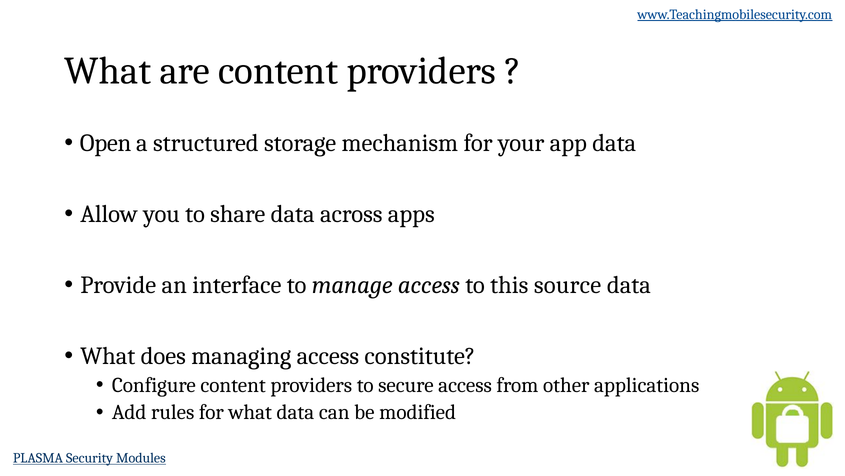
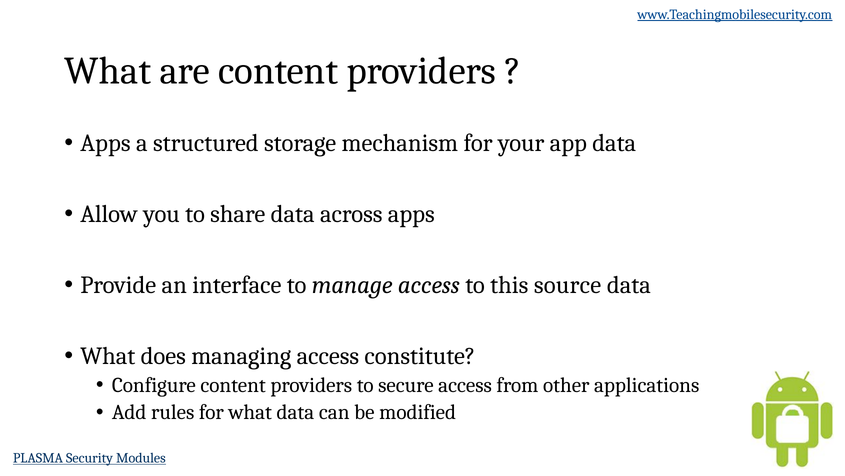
Open at (106, 143): Open -> Apps
